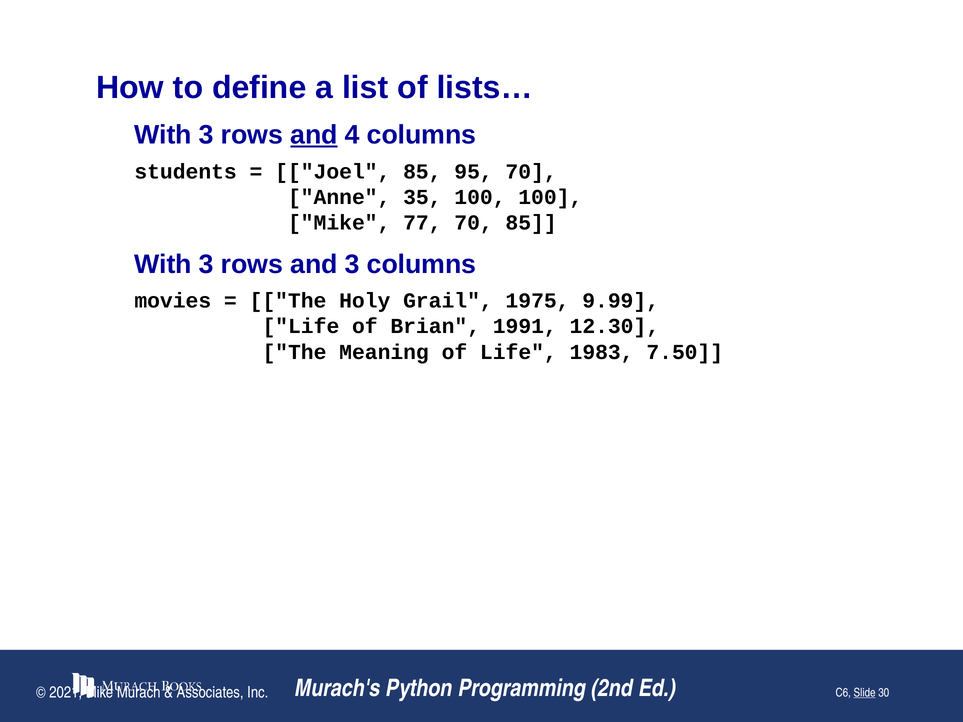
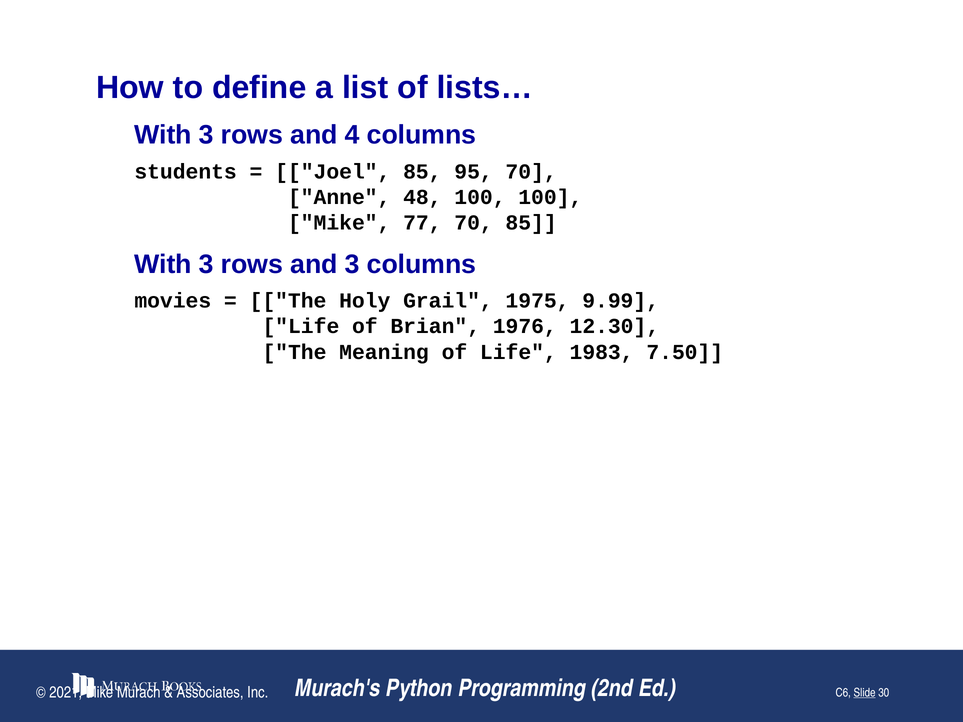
and at (314, 135) underline: present -> none
35: 35 -> 48
1991: 1991 -> 1976
